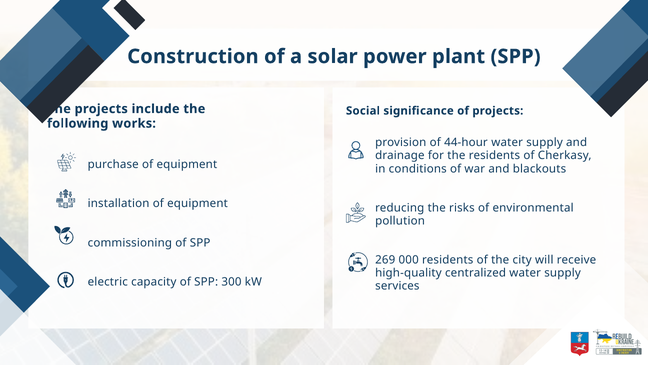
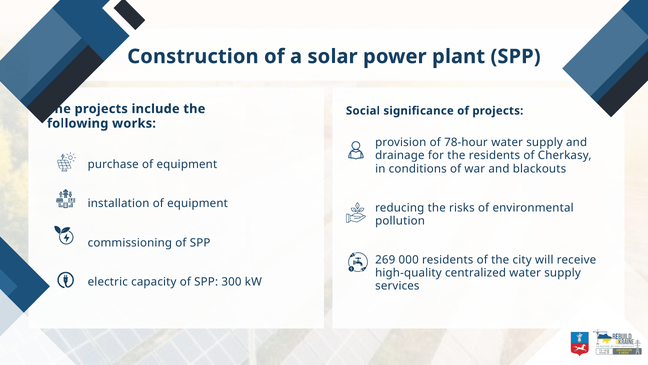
44-hour: 44-hour -> 78-hour
